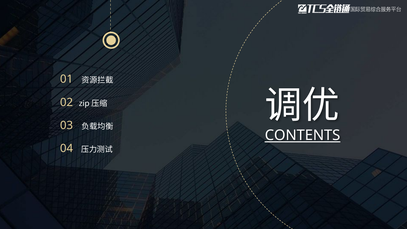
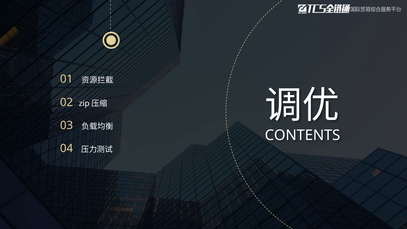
CONTENTS underline: present -> none
